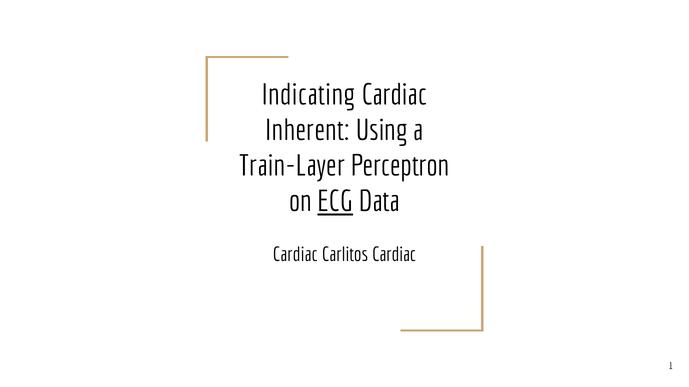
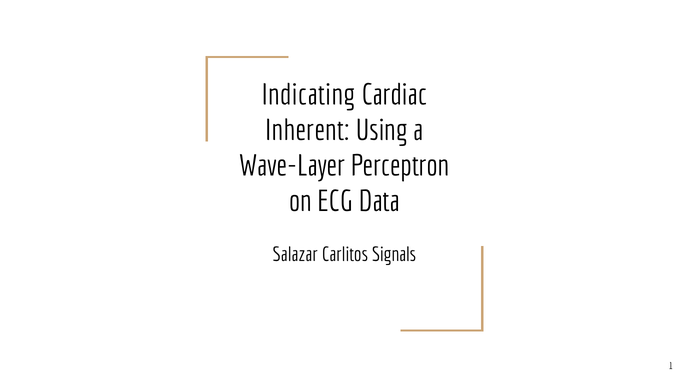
Train-Layer: Train-Layer -> Wave-Layer
ECG underline: present -> none
Cardiac at (295, 255): Cardiac -> Salazar
Carlitos Cardiac: Cardiac -> Signals
